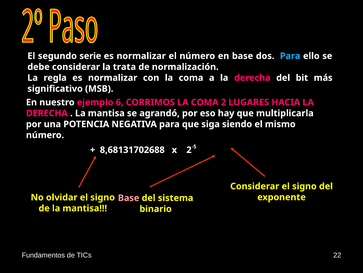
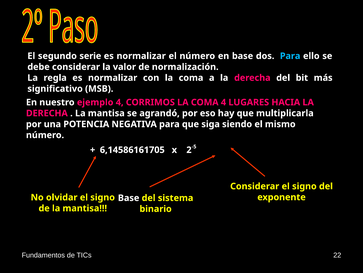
trata: trata -> valor
ejemplo 6: 6 -> 4
COMA 2: 2 -> 4
8,68131702688: 8,68131702688 -> 6,14586161705
Base at (129, 197) colour: pink -> white
